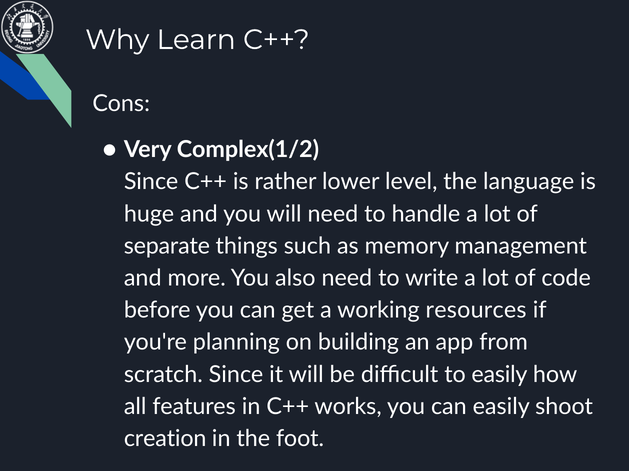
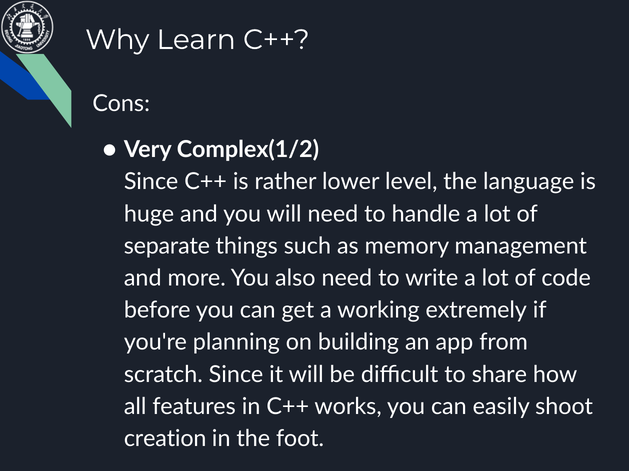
resources: resources -> extremely
to easily: easily -> share
